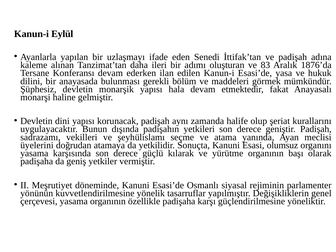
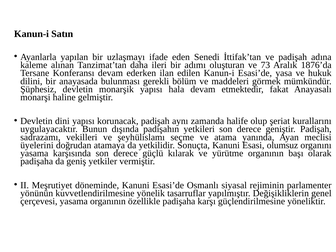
Eylül: Eylül -> Satın
83: 83 -> 73
